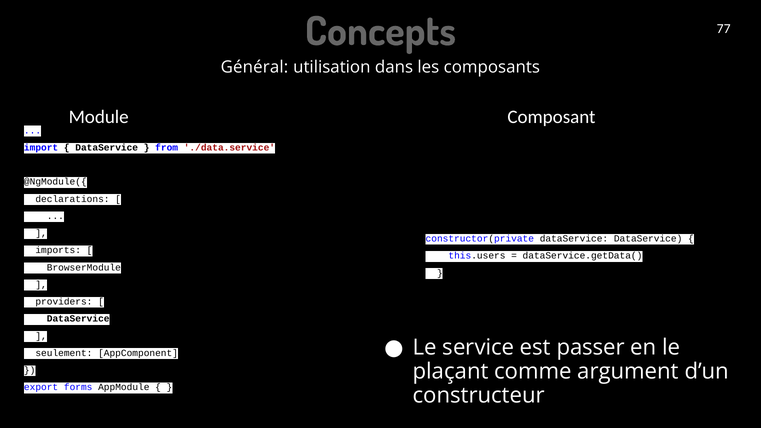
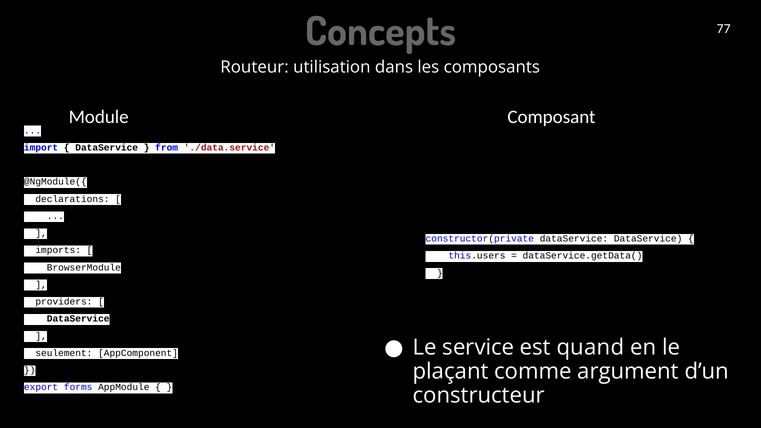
Général: Général -> Routeur
passer: passer -> quand
